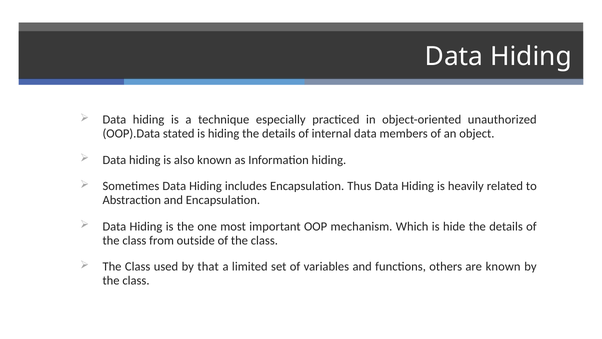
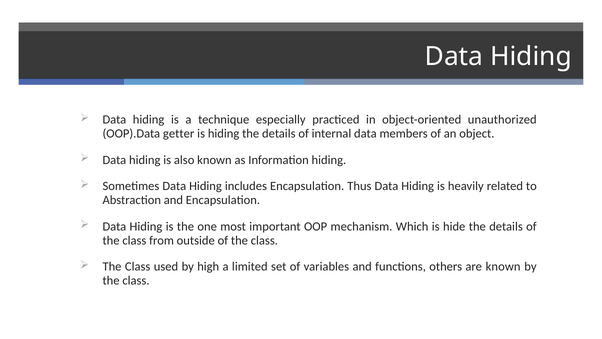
stated: stated -> getter
that: that -> high
